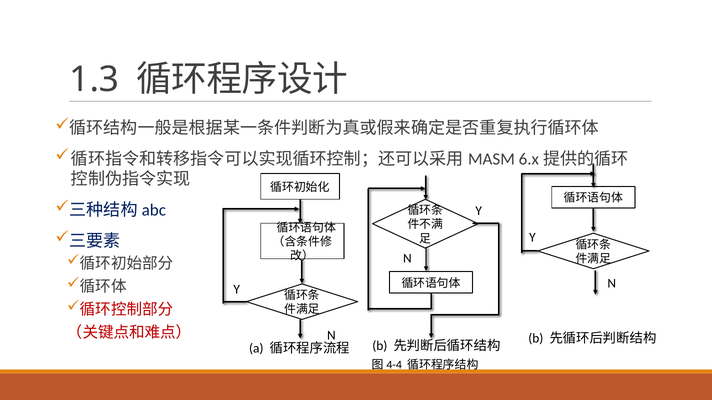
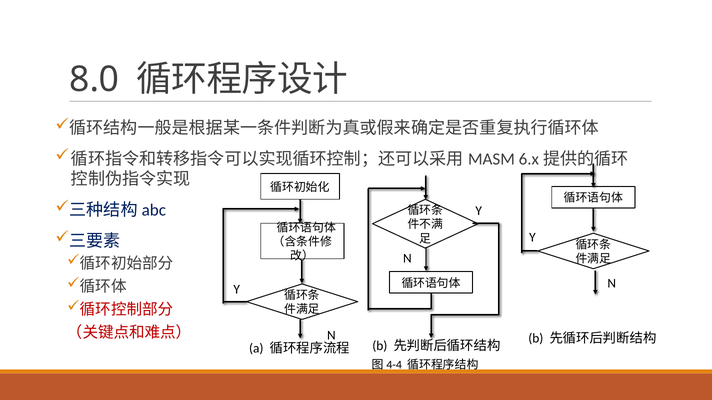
1.3: 1.3 -> 8.0
